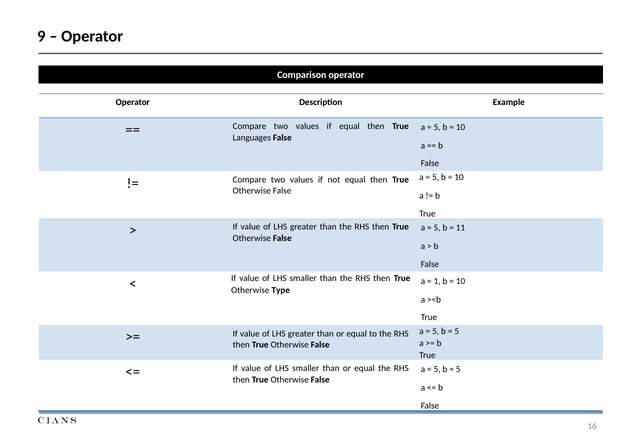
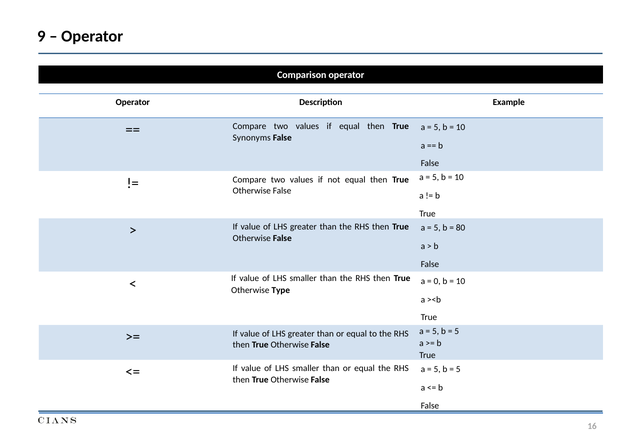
Languages: Languages -> Synonyms
11: 11 -> 80
1: 1 -> 0
